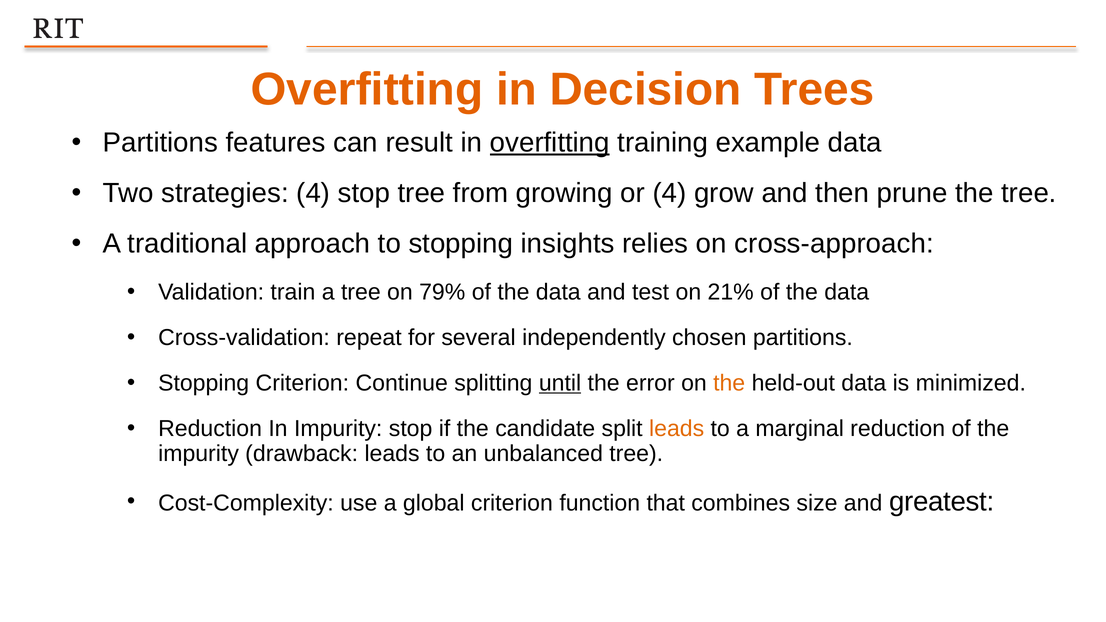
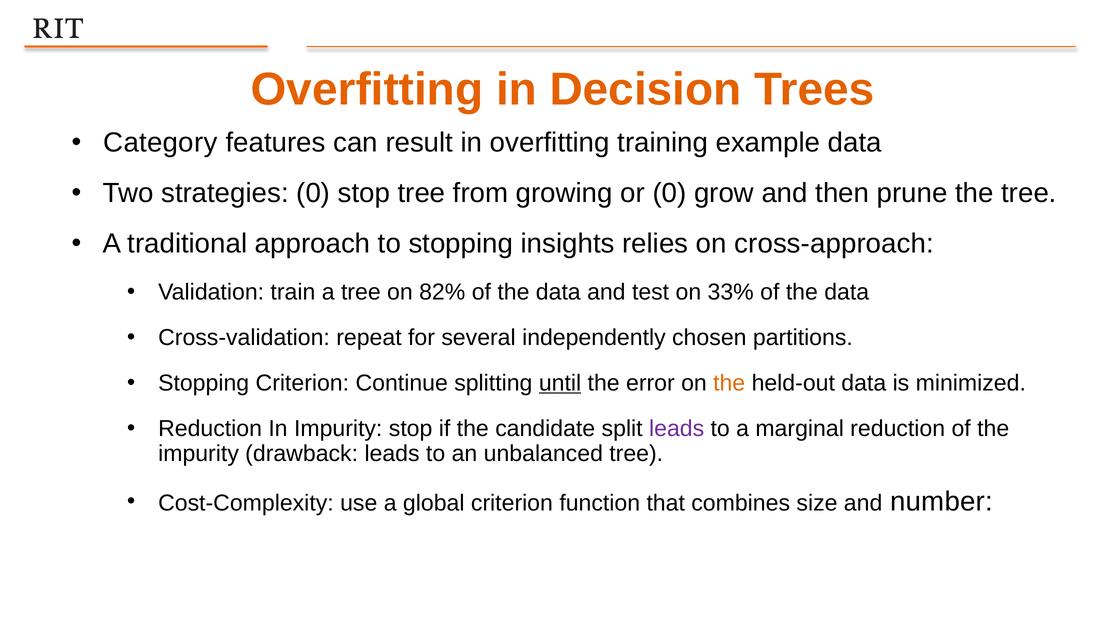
Partitions at (160, 143): Partitions -> Category
overfitting at (550, 143) underline: present -> none
strategies 4: 4 -> 0
or 4: 4 -> 0
79%: 79% -> 82%
21%: 21% -> 33%
leads at (677, 429) colour: orange -> purple
greatest: greatest -> number
